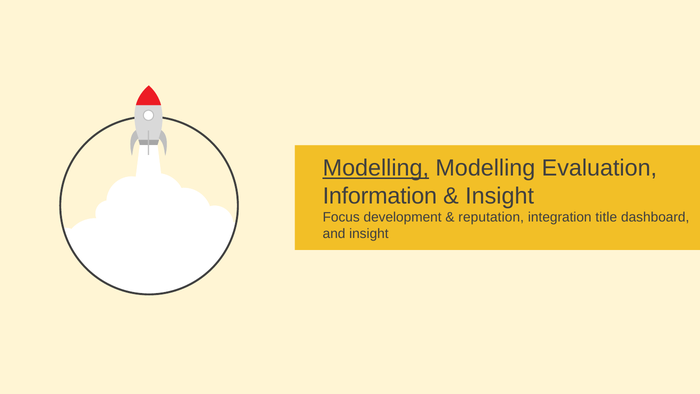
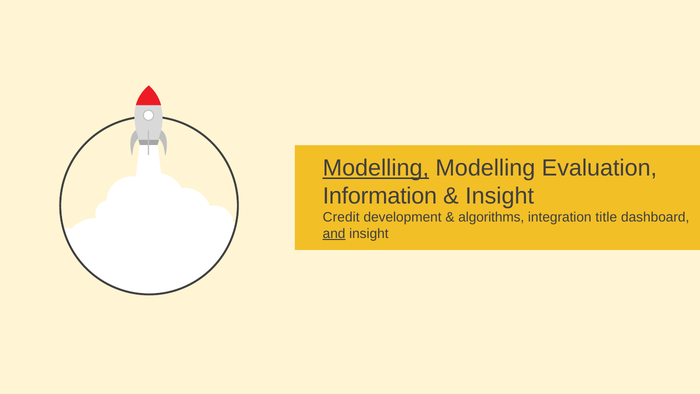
Focus: Focus -> Credit
reputation: reputation -> algorithms
and underline: none -> present
